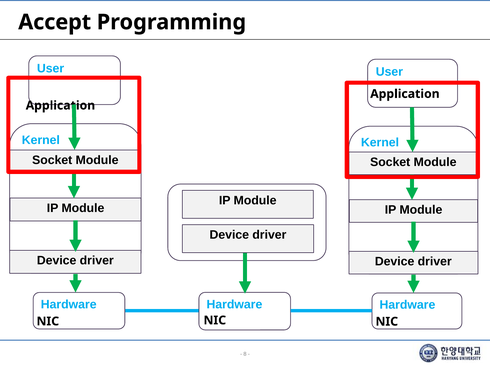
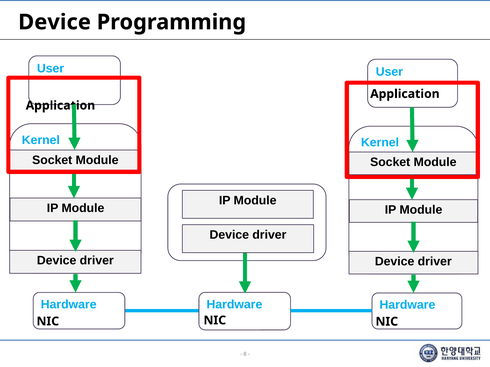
Accept at (55, 22): Accept -> Device
